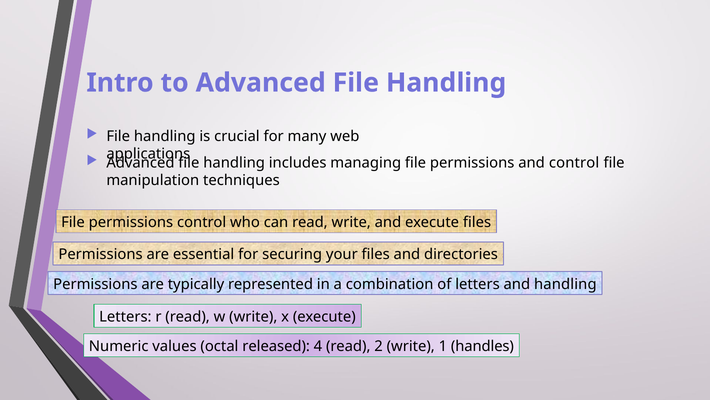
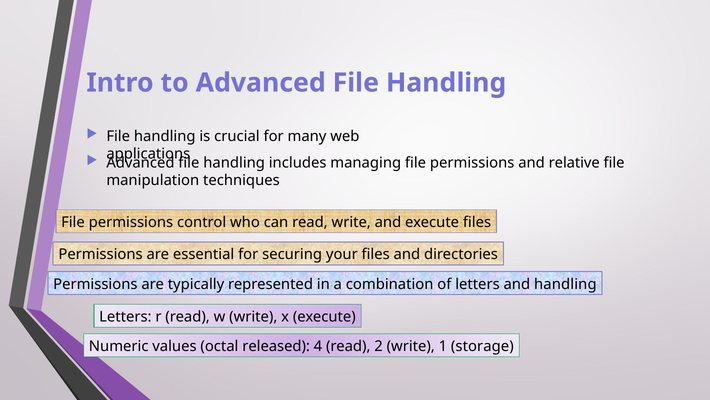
and control: control -> relative
handles: handles -> storage
